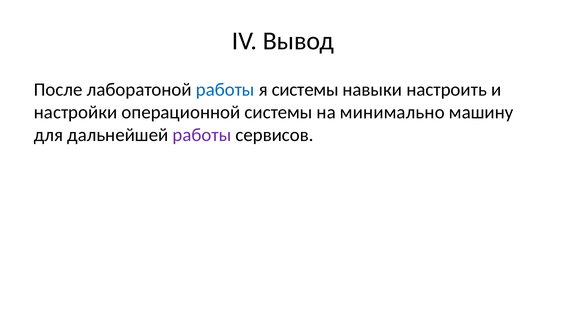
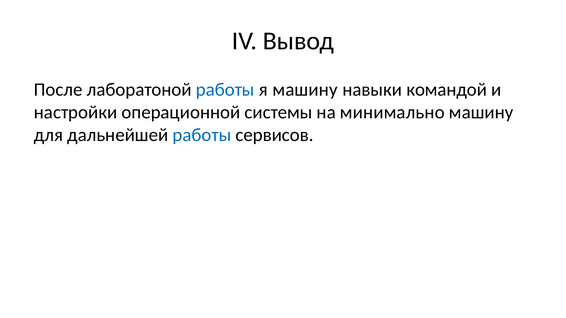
я системы: системы -> машину
настроить: настроить -> командой
работы at (202, 135) colour: purple -> blue
